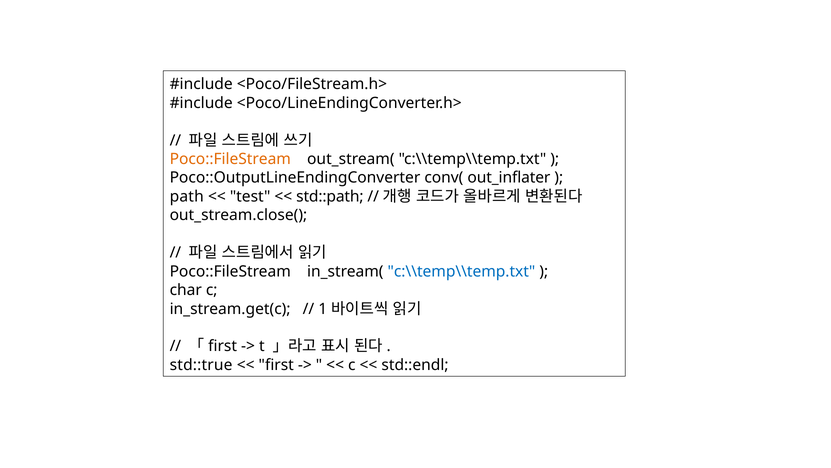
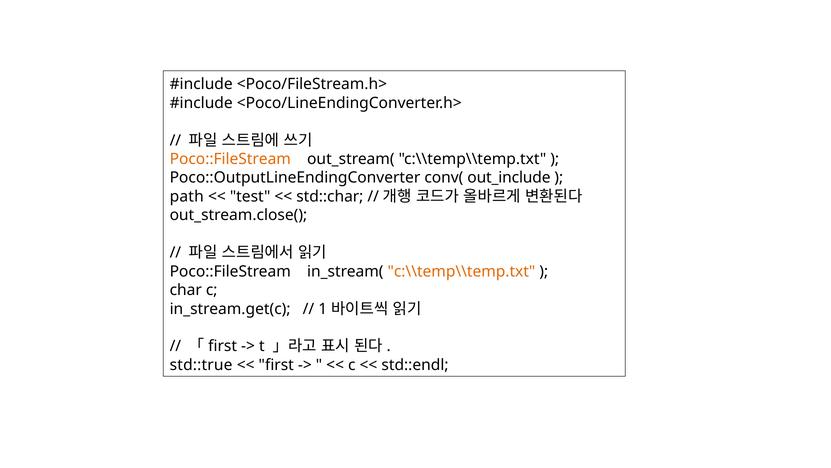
out_inflater: out_inflater -> out_include
std::path: std::path -> std::char
c:\\temp\\temp.txt at (461, 271) colour: blue -> orange
